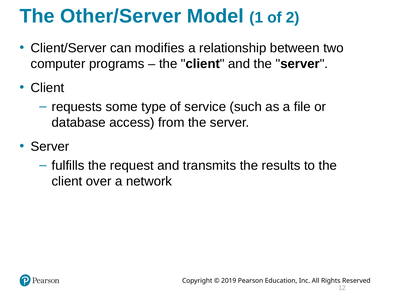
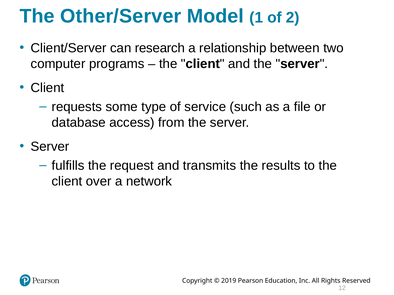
modifies: modifies -> research
